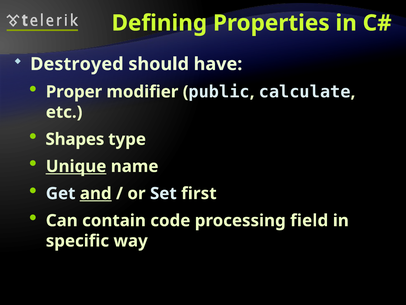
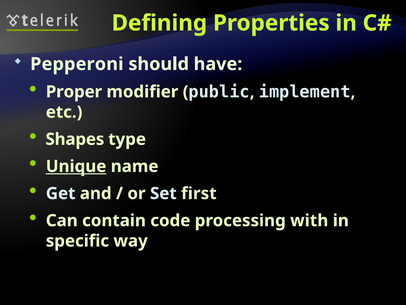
Destroyed: Destroyed -> Pepperoni
calculate: calculate -> implement
and underline: present -> none
field: field -> with
